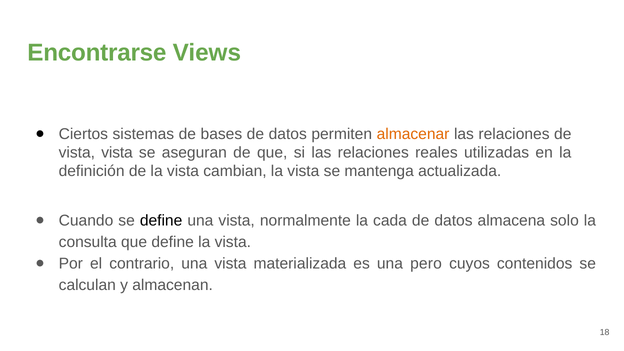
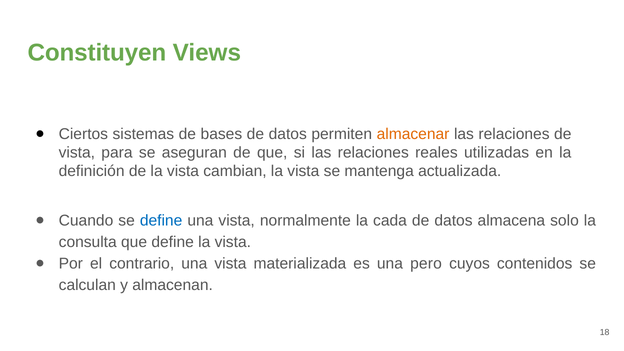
Encontrarse: Encontrarse -> Constituyen
vista vista: vista -> para
define at (161, 220) colour: black -> blue
